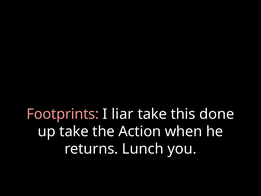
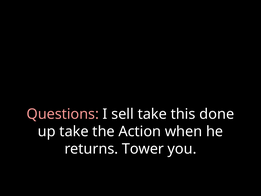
Footprints: Footprints -> Questions
liar: liar -> sell
Lunch: Lunch -> Tower
